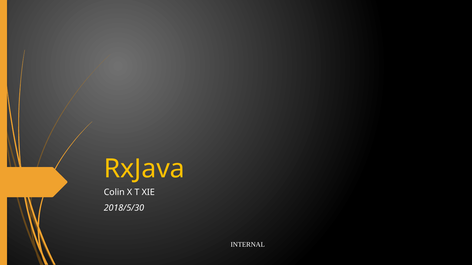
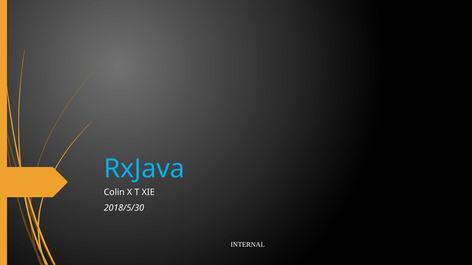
RxJava colour: yellow -> light blue
